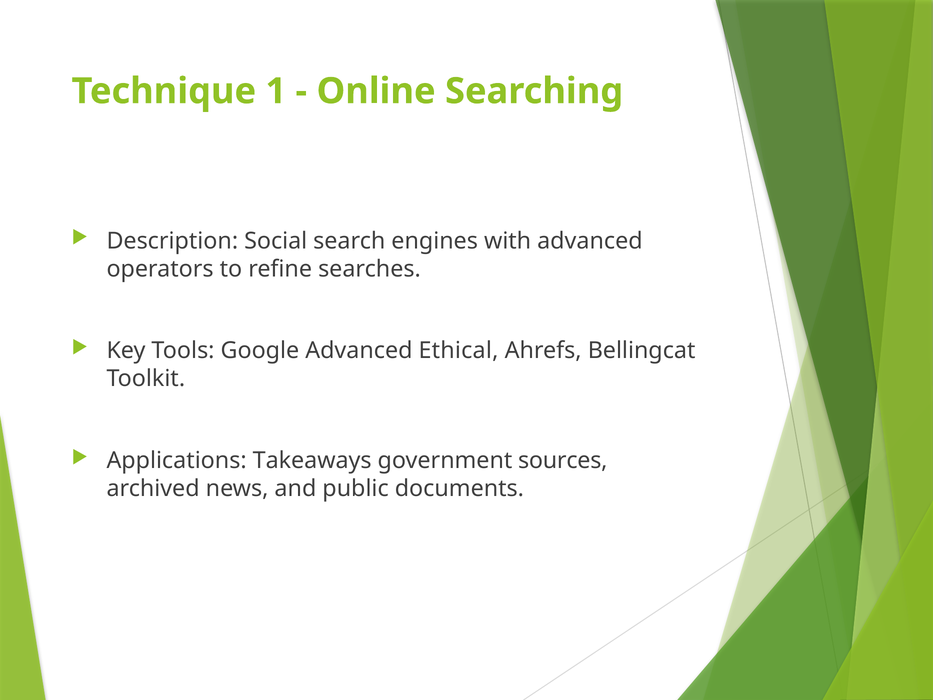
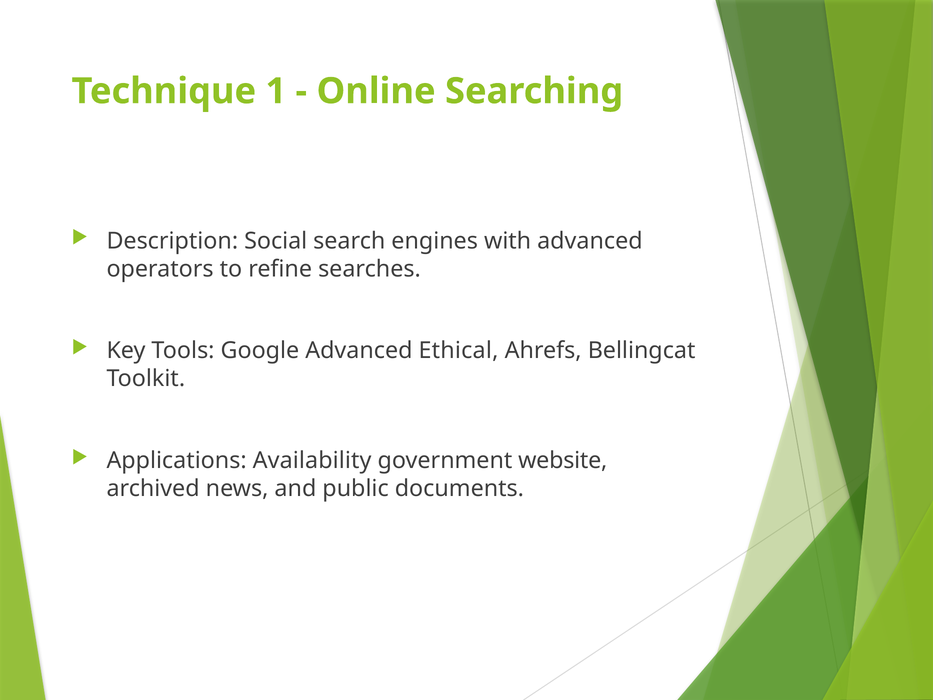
Takeaways: Takeaways -> Availability
sources: sources -> website
